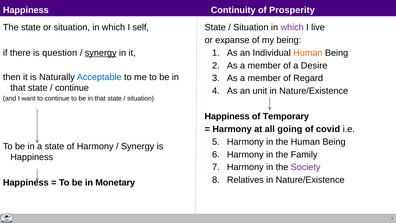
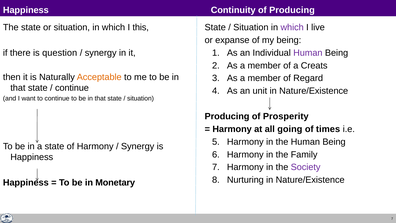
of Prosperity: Prosperity -> Producing
self: self -> this
synergy at (101, 53) underline: present -> none
Human at (308, 53) colour: orange -> purple
Desire: Desire -> Creats
Acceptable at (99, 77) colour: blue -> orange
Happiness at (227, 116): Happiness -> Producing
Temporary: Temporary -> Prosperity
covid: covid -> times
Relatives: Relatives -> Nurturing
